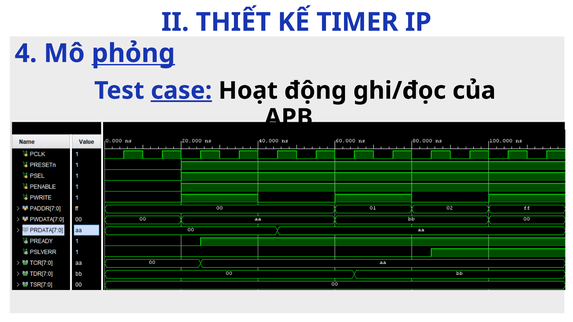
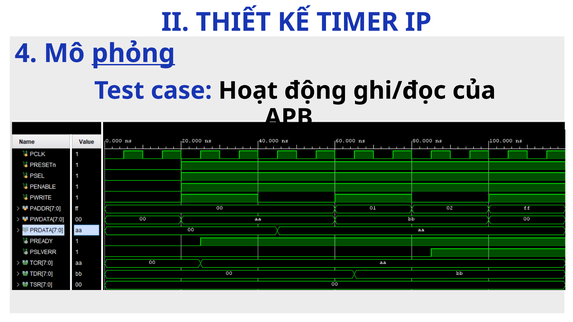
case underline: present -> none
